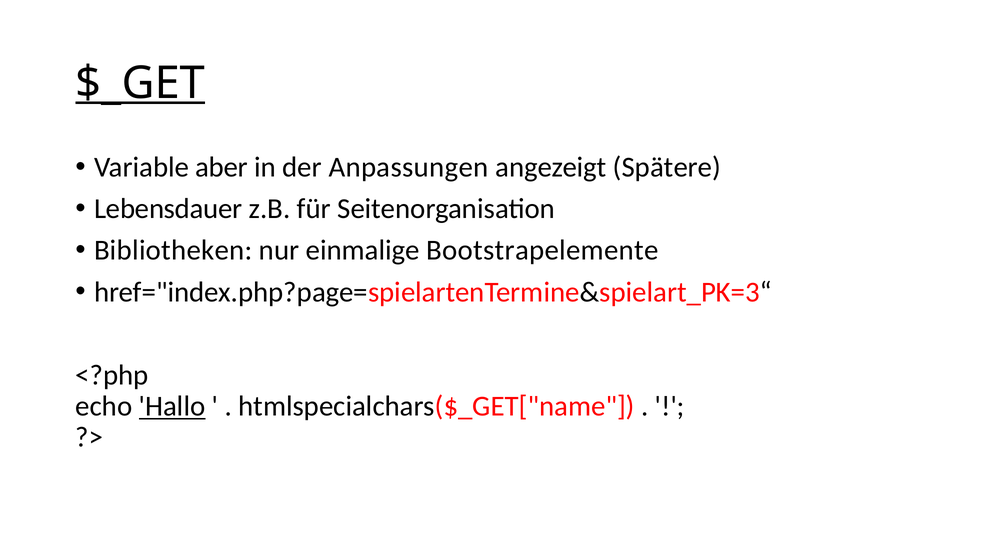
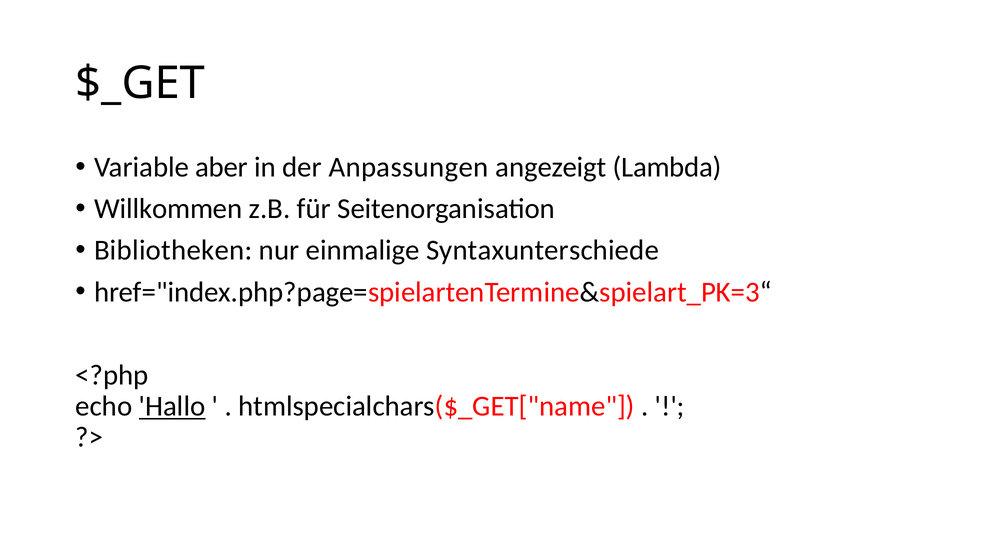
$_GET underline: present -> none
Spätere: Spätere -> Lambda
Lebensdauer: Lebensdauer -> Willkommen
Bootstrapelemente: Bootstrapelemente -> Syntaxunterschiede
